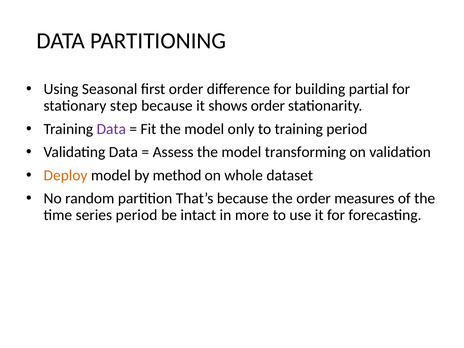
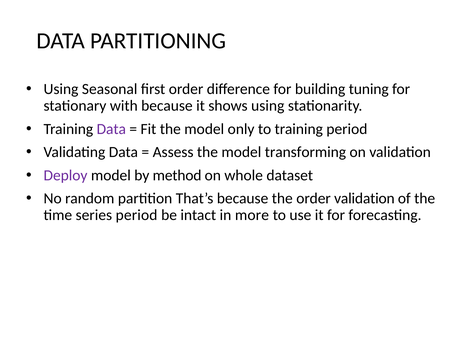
partial: partial -> tuning
step: step -> with
shows order: order -> using
Deploy colour: orange -> purple
order measures: measures -> validation
